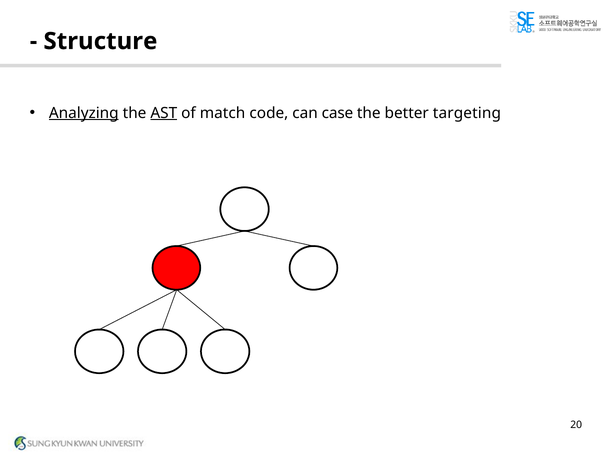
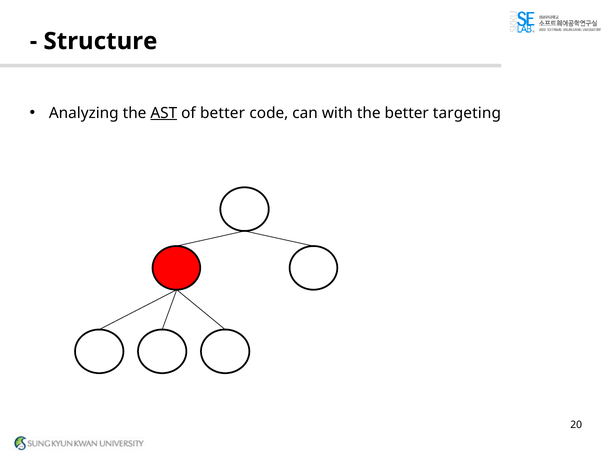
Analyzing underline: present -> none
of match: match -> better
case: case -> with
